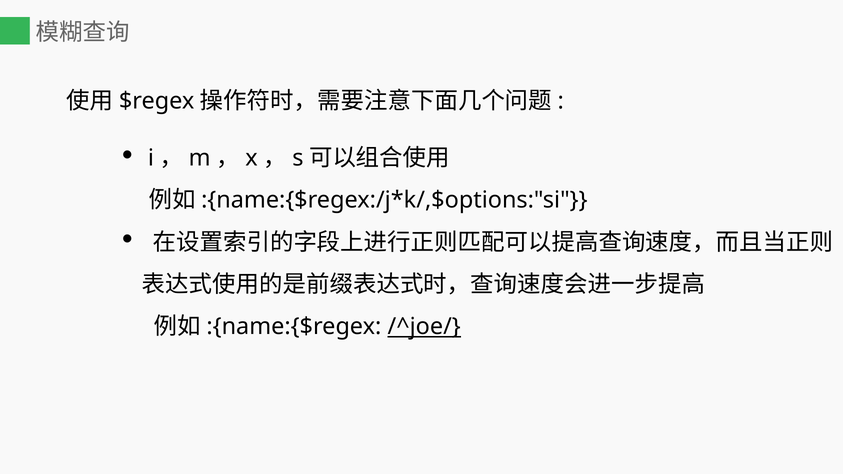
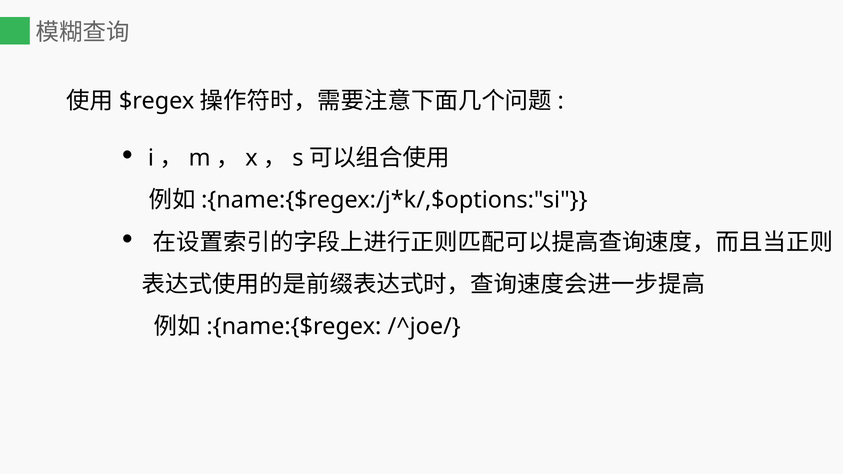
/^joe/ underline: present -> none
